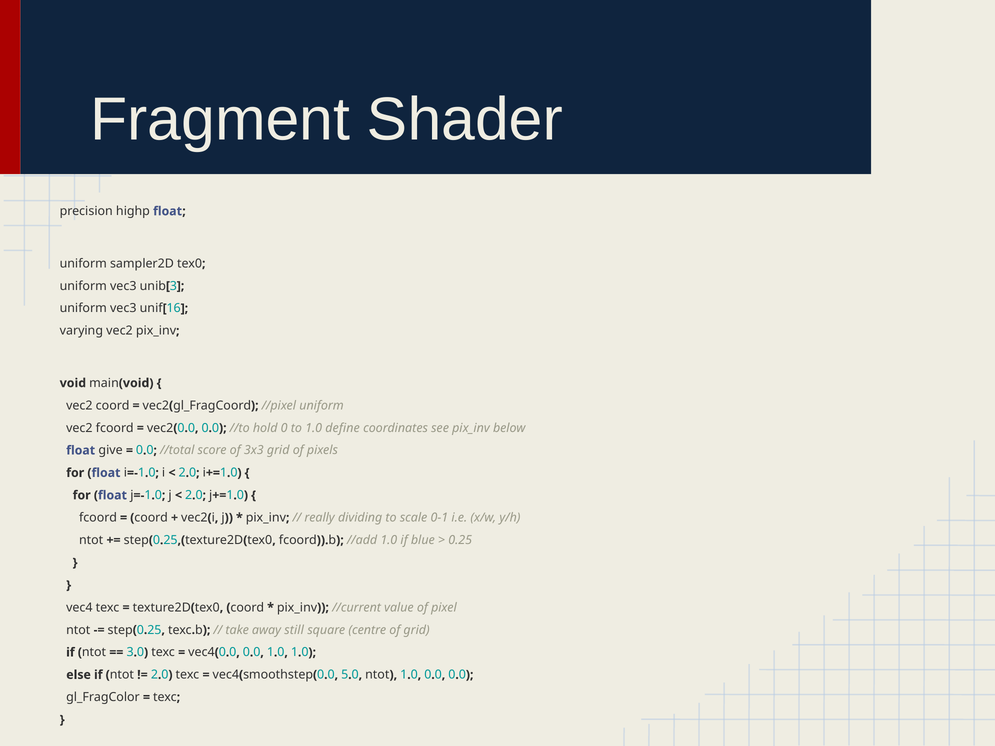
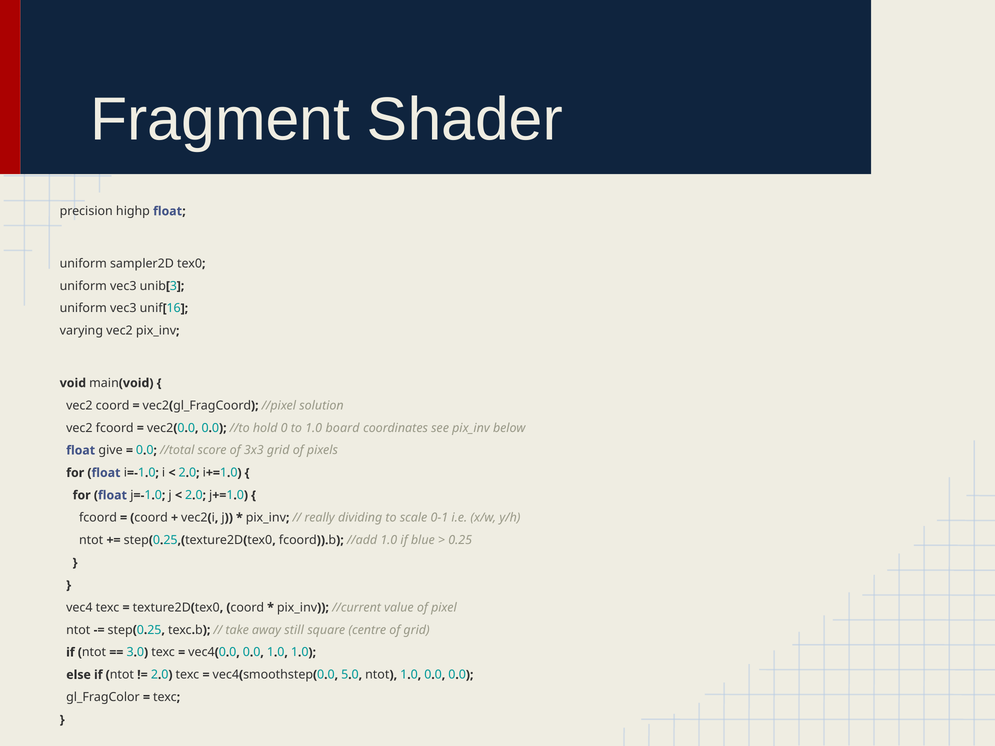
//pixel uniform: uniform -> solution
define: define -> board
